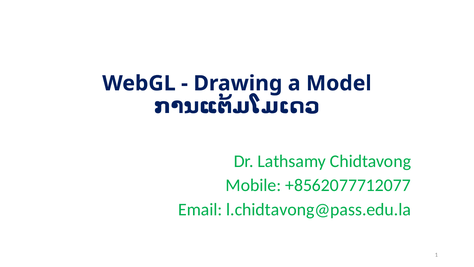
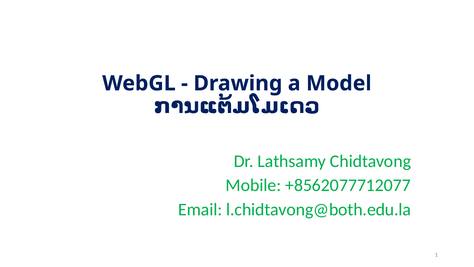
l.chidtavong@pass.edu.la: l.chidtavong@pass.edu.la -> l.chidtavong@both.edu.la
